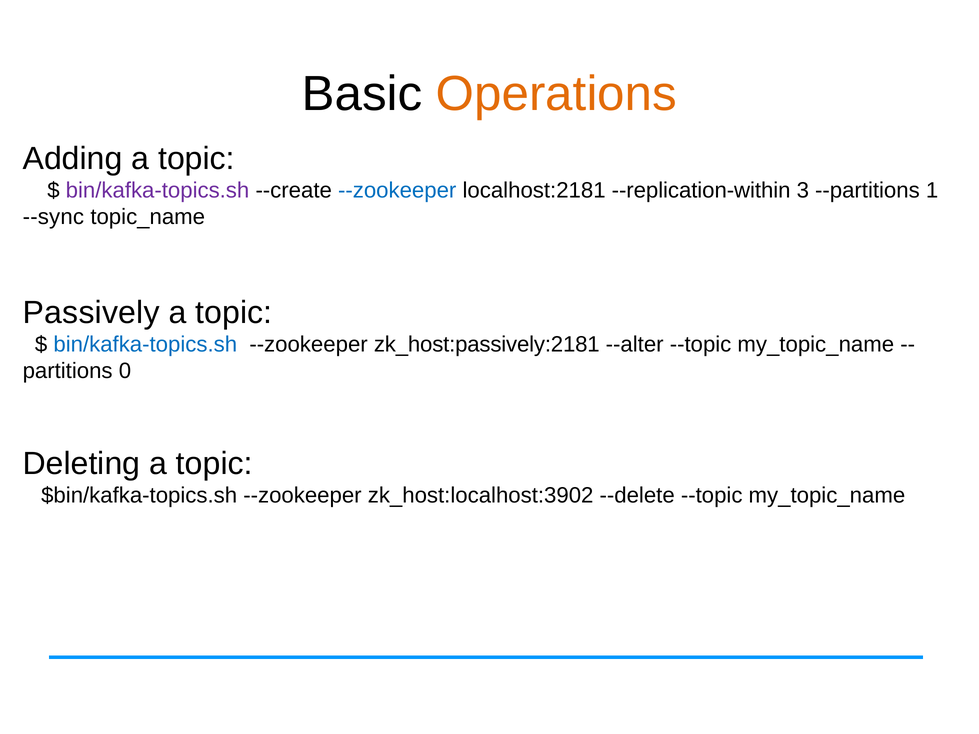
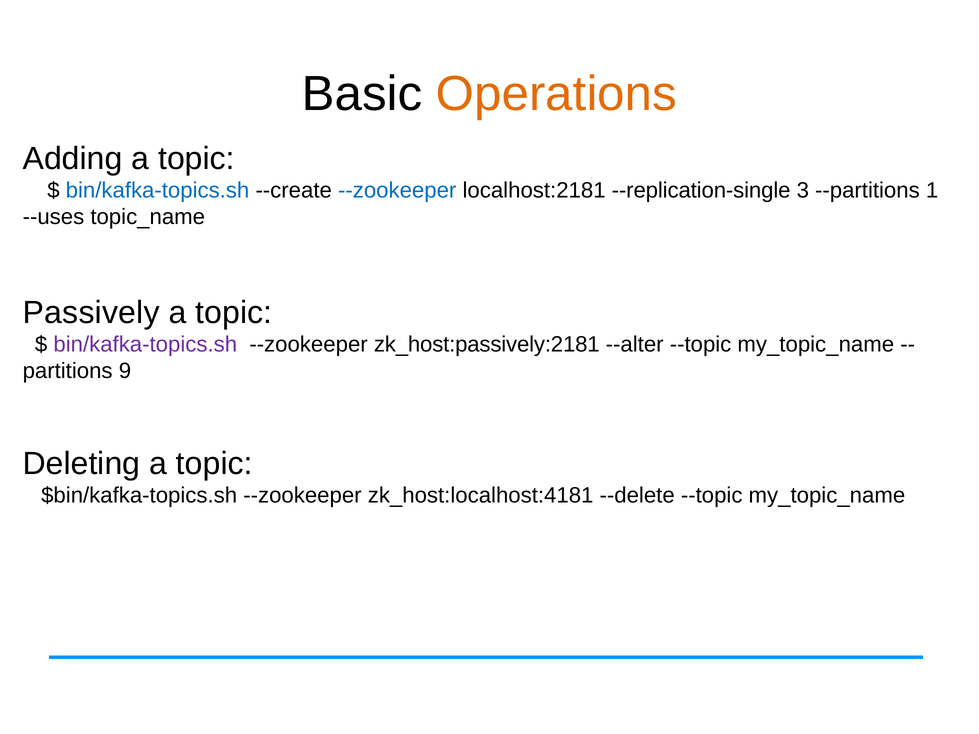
bin/kafka-topics.sh at (158, 191) colour: purple -> blue
--replication-within: --replication-within -> --replication-single
--sync: --sync -> --uses
bin/kafka-topics.sh at (145, 344) colour: blue -> purple
0: 0 -> 9
zk_host:localhost:3902: zk_host:localhost:3902 -> zk_host:localhost:4181
